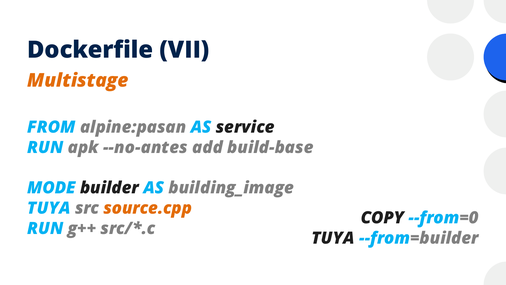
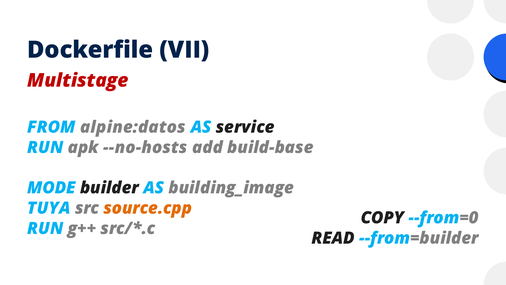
Multistage colour: orange -> red
alpine:pasan: alpine:pasan -> alpine:datos
--no-antes: --no-antes -> --no-hosts
TUYA at (333, 238): TUYA -> READ
